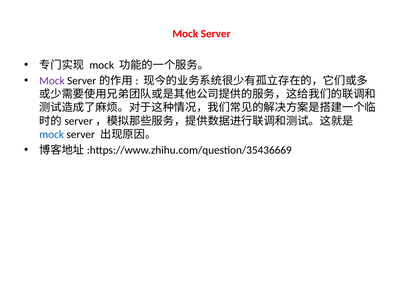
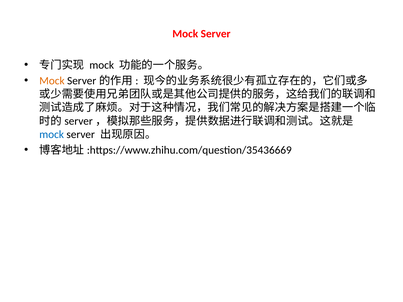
Mock at (52, 81) colour: purple -> orange
